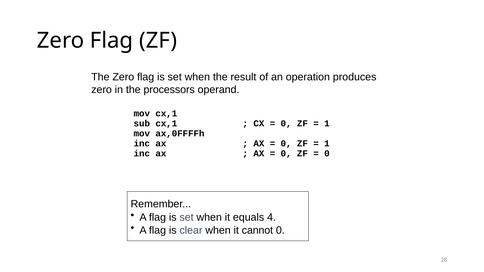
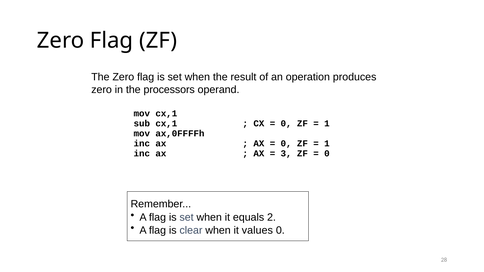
0 at (286, 154): 0 -> 3
4: 4 -> 2
cannot: cannot -> values
